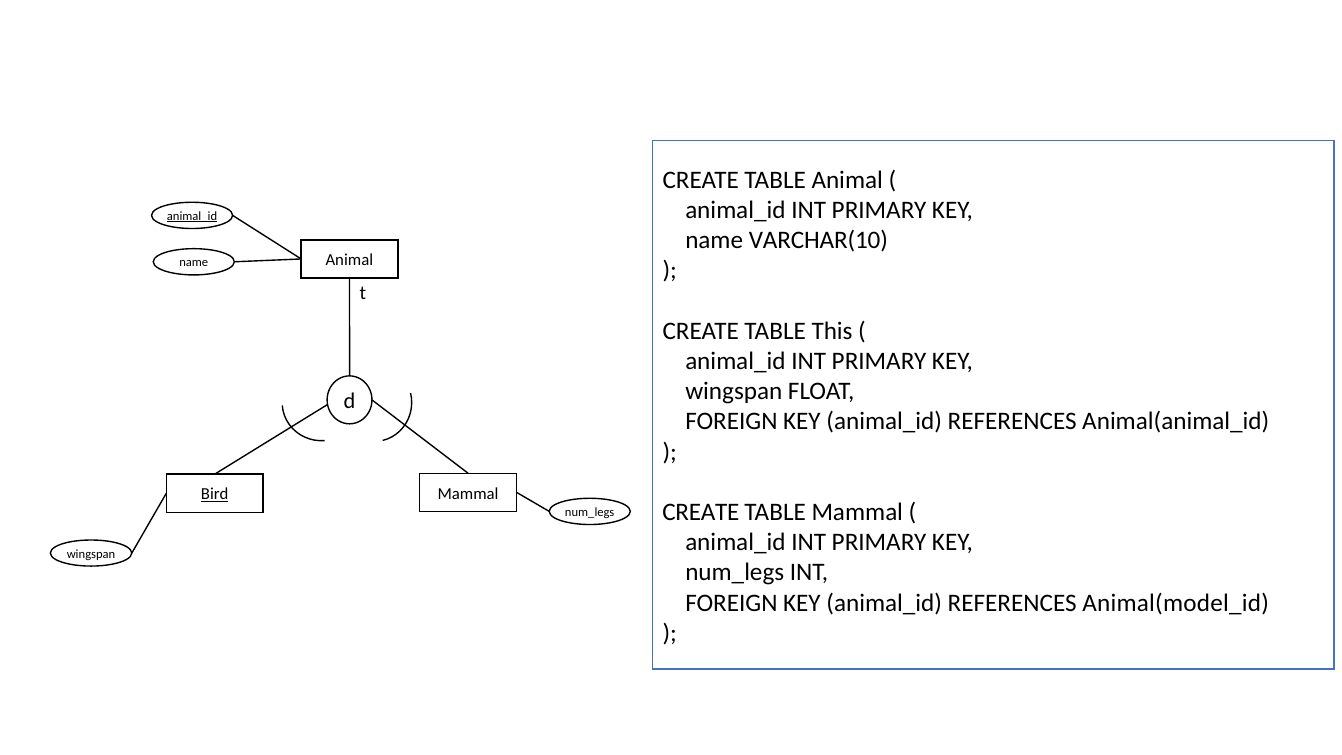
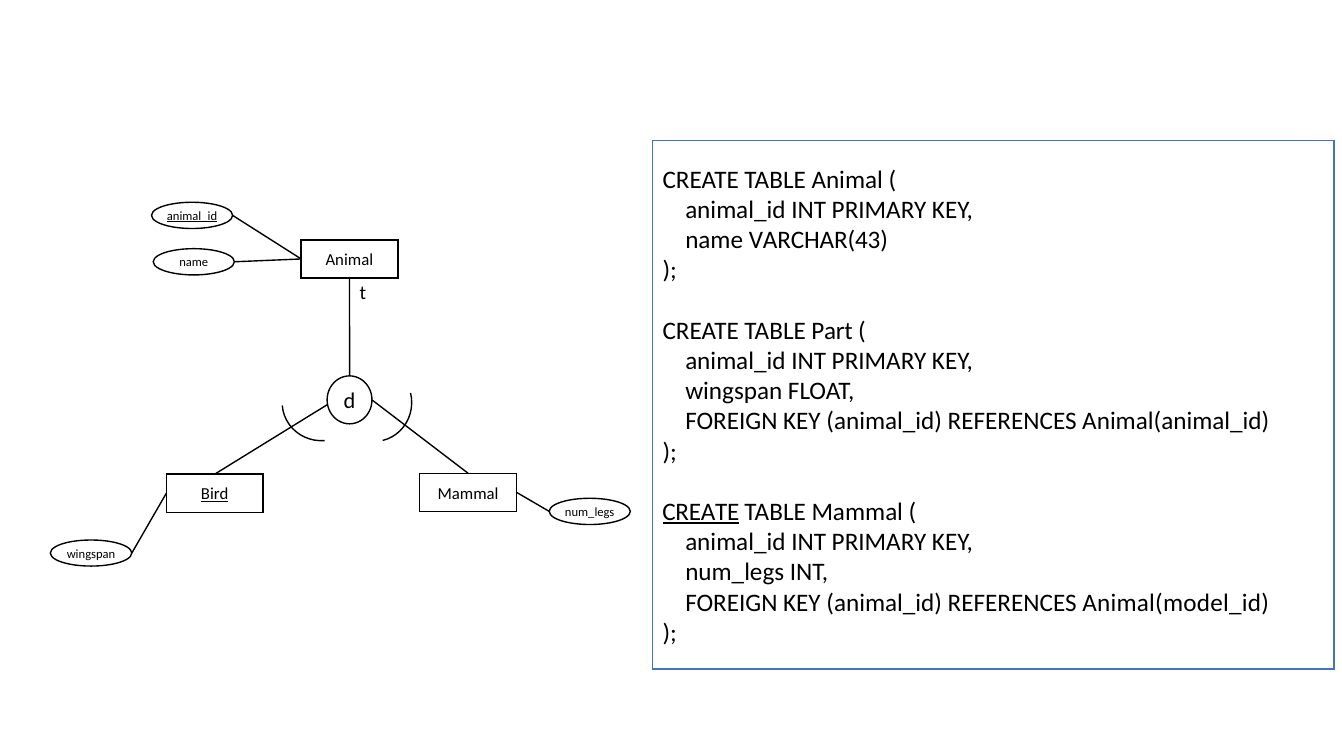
VARCHAR(10: VARCHAR(10 -> VARCHAR(43
This: This -> Part
CREATE at (701, 512) underline: none -> present
